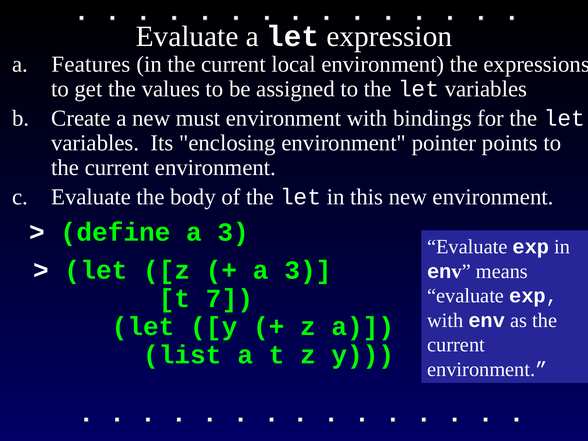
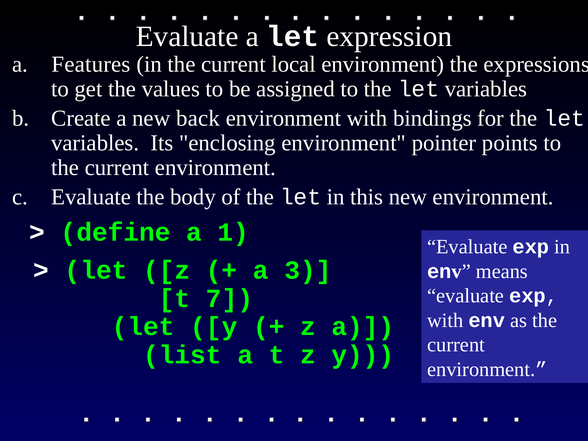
must: must -> back
define a 3: 3 -> 1
